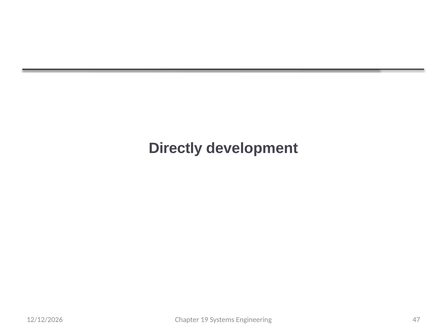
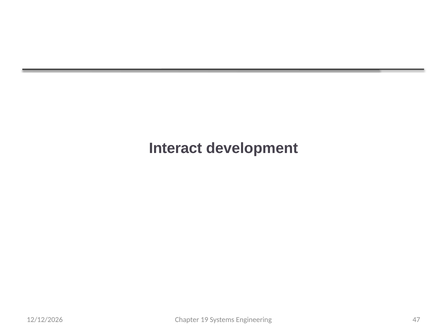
Directly: Directly -> Interact
